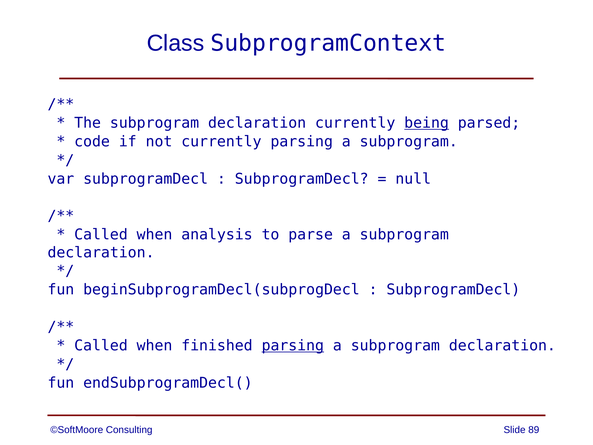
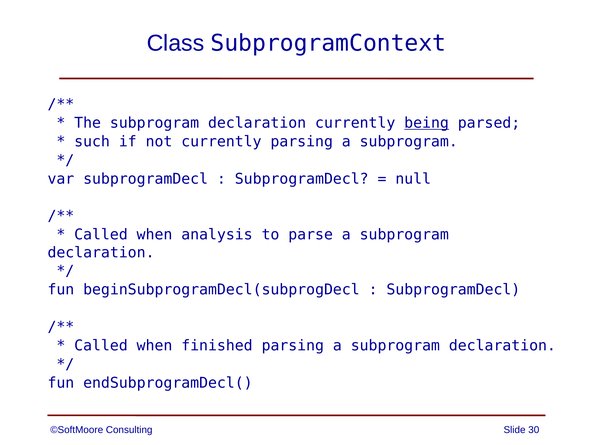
code: code -> such
parsing at (293, 345) underline: present -> none
89: 89 -> 30
